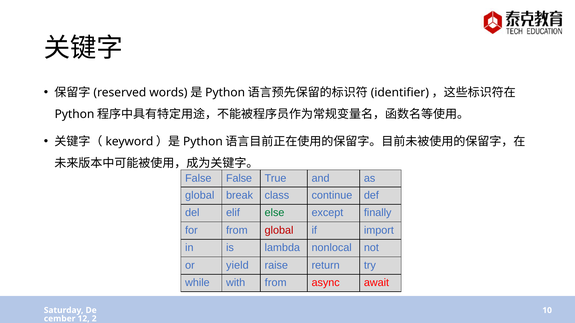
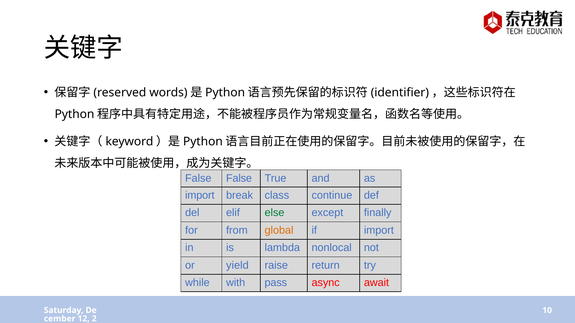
global at (200, 196): global -> import
global at (279, 231) colour: red -> orange
with from: from -> pass
